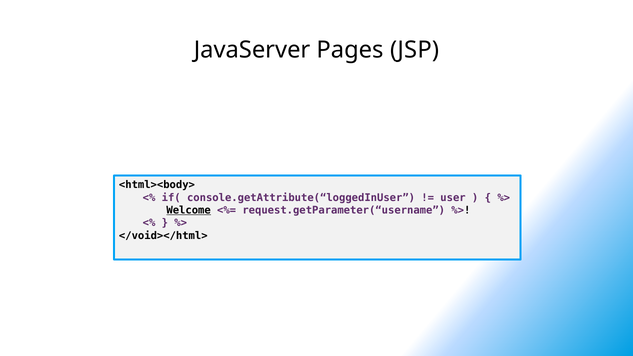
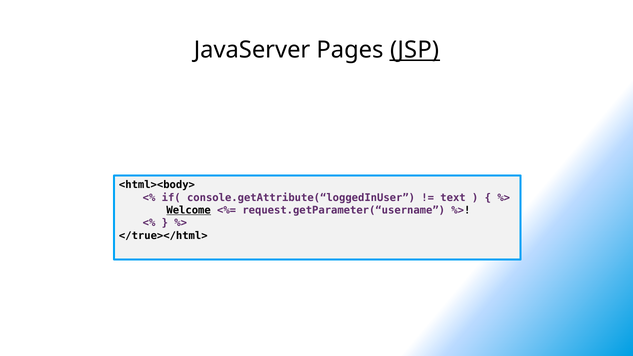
JSP underline: none -> present
user: user -> text
</void></html>: </void></html> -> </true></html>
